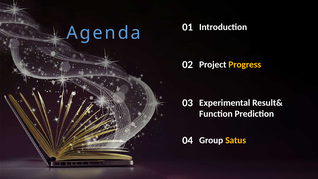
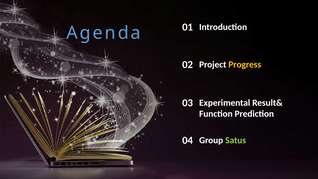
Satus colour: yellow -> light green
